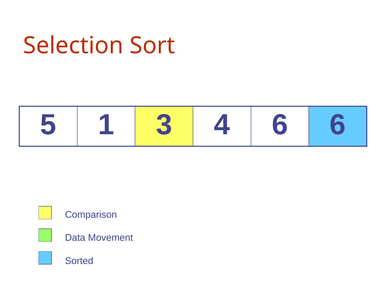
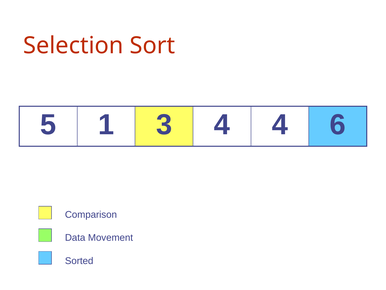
4 6: 6 -> 4
